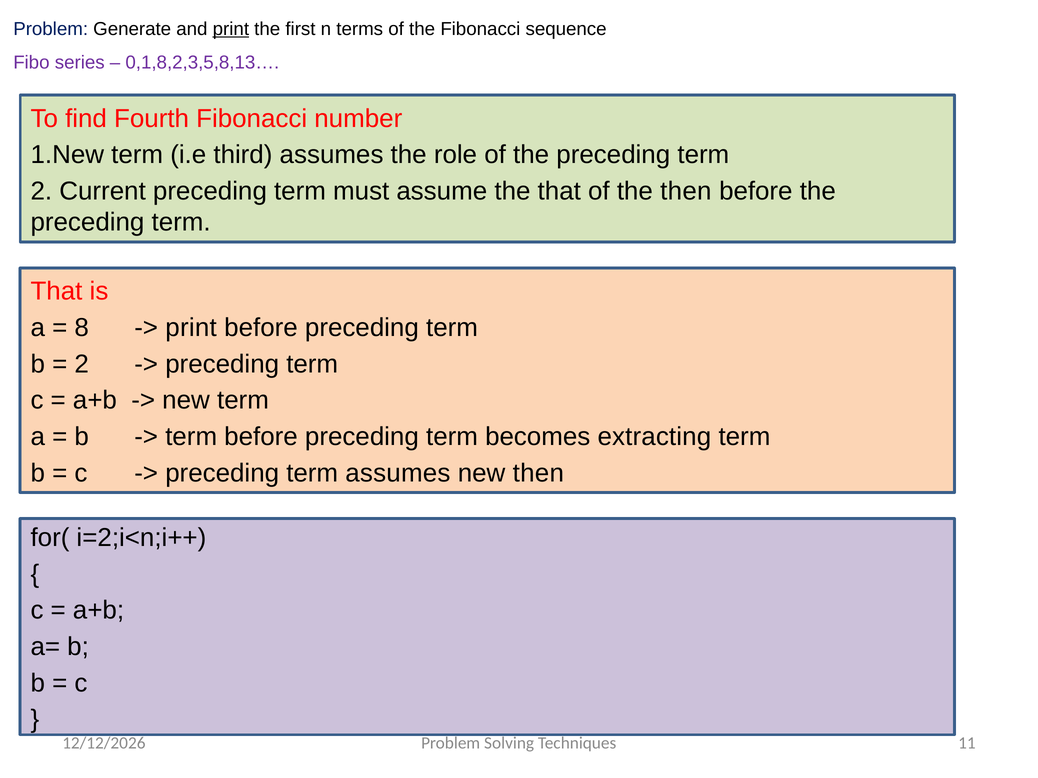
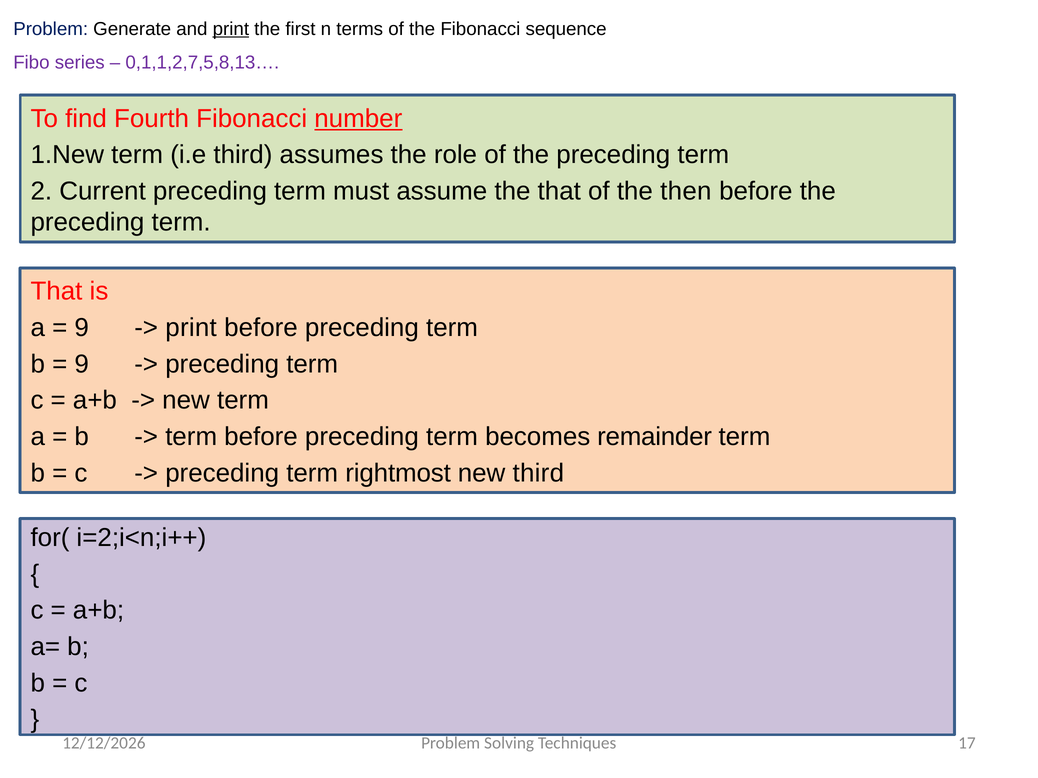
0,1,8,2,3,5,8,13…: 0,1,8,2,3,5,8,13… -> 0,1,1,2,7,5,8,13…
number underline: none -> present
8 at (82, 328): 8 -> 9
2 at (82, 364): 2 -> 9
extracting: extracting -> remainder
term assumes: assumes -> rightmost
new then: then -> third
11: 11 -> 17
